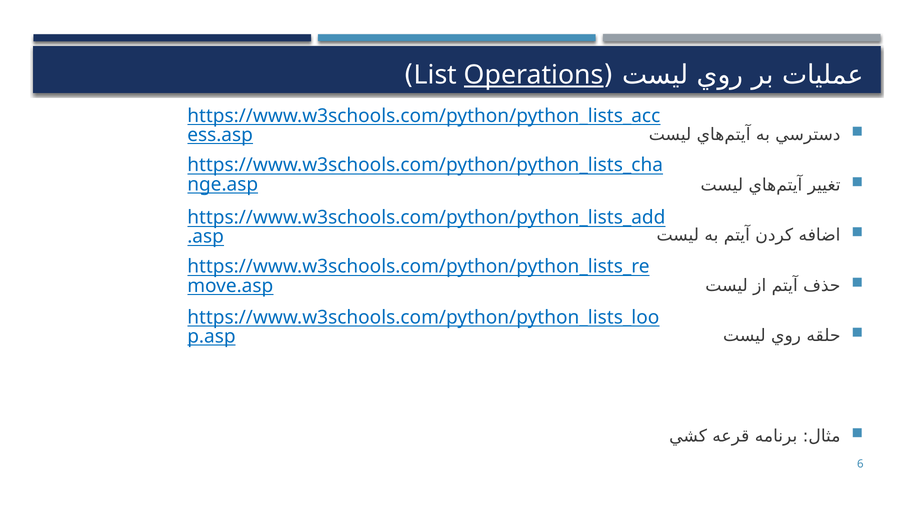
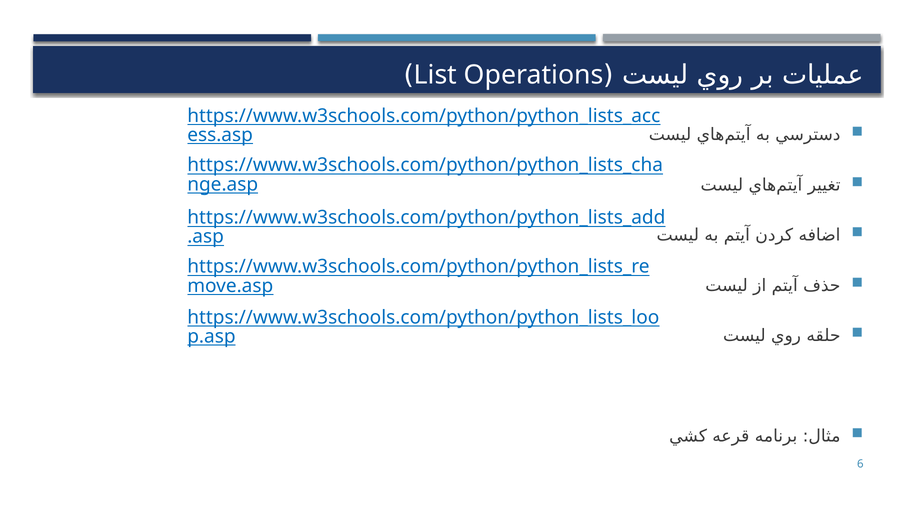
Operations underline: present -> none
